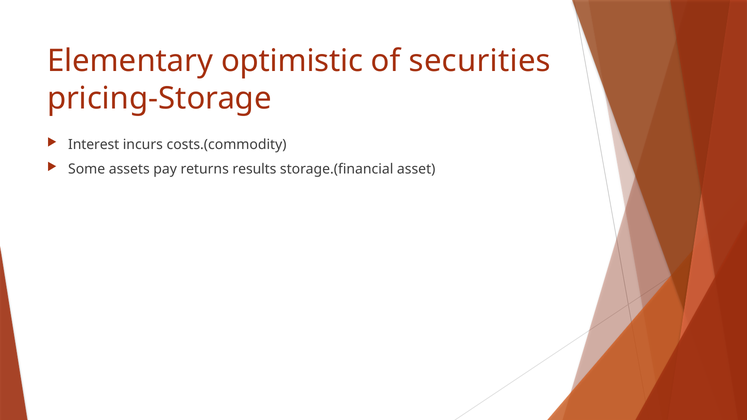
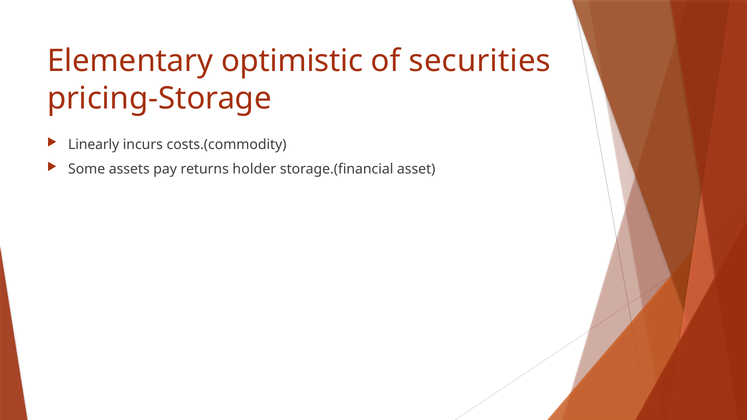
Interest: Interest -> Linearly
results: results -> holder
